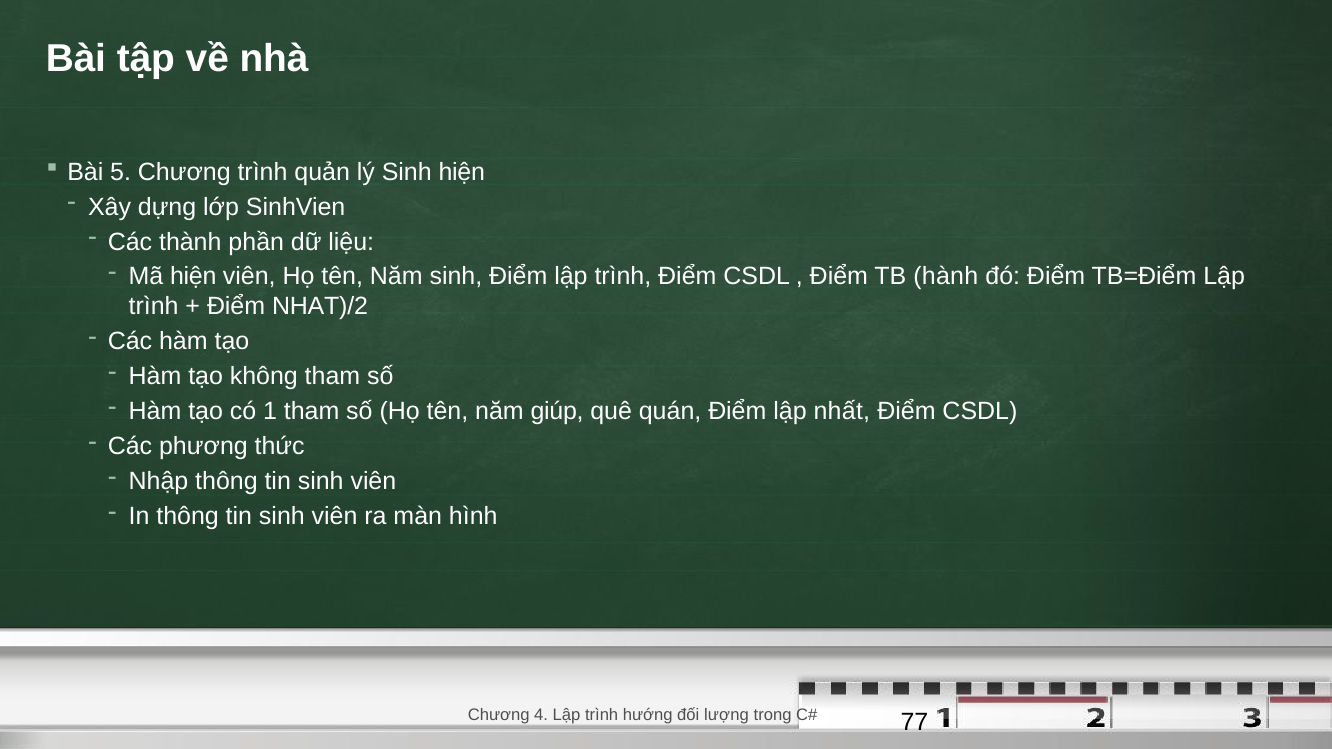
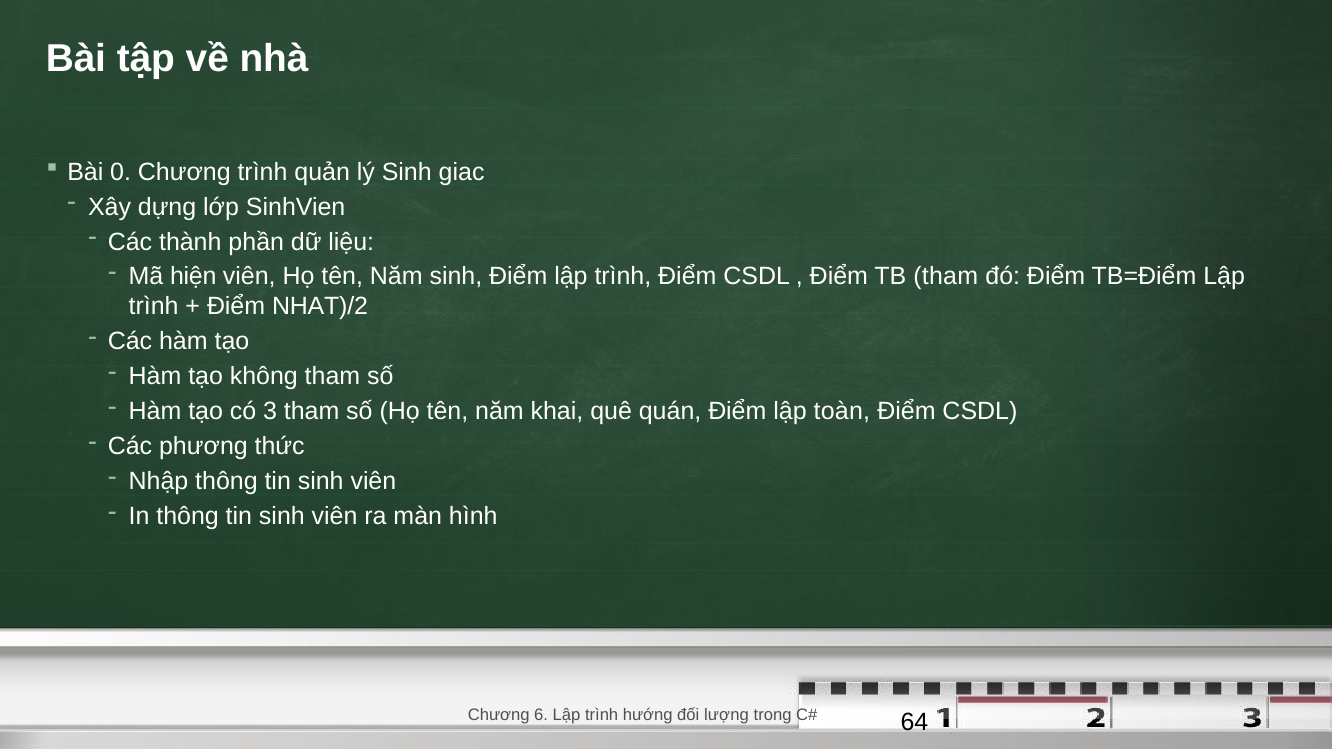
5: 5 -> 0
Sinh hiện: hiện -> giac
TB hành: hành -> tham
1: 1 -> 3
giúp: giúp -> khai
nhất: nhất -> toàn
4: 4 -> 6
77: 77 -> 64
